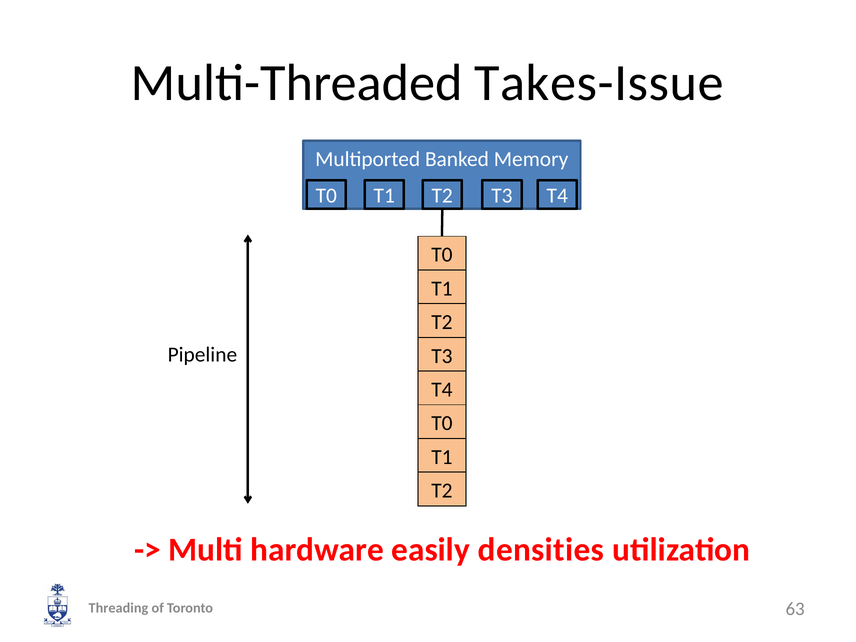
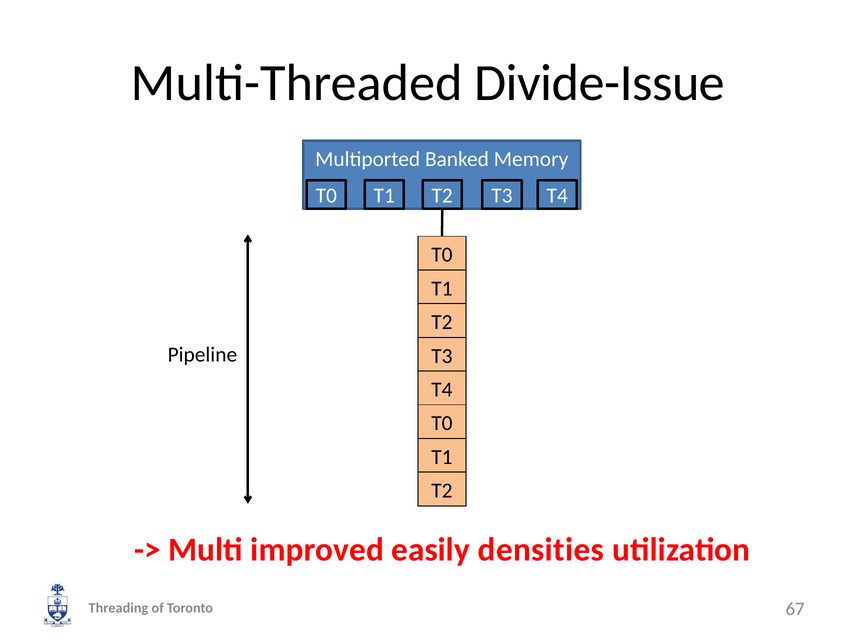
Takes-Issue: Takes-Issue -> Divide-Issue
hardware: hardware -> improved
63: 63 -> 67
